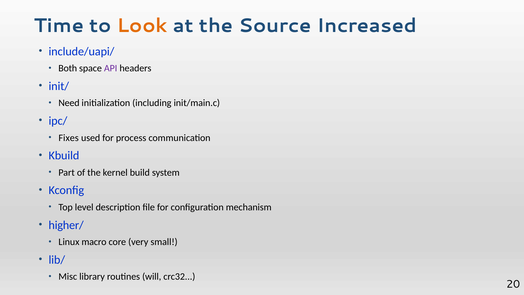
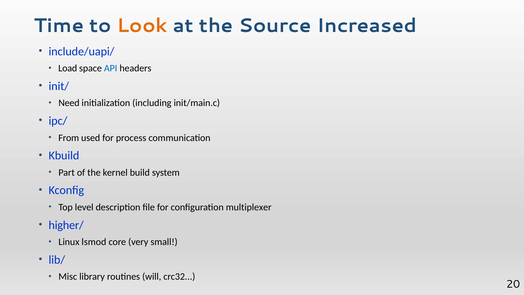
Both: Both -> Load
API colour: purple -> blue
Fixes: Fixes -> From
mechanism: mechanism -> multiplexer
macro: macro -> lsmod
